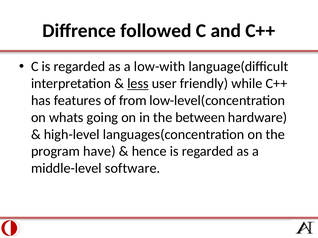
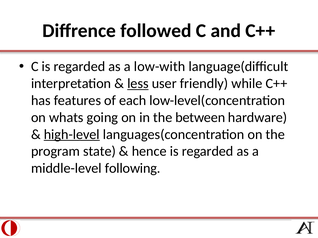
from: from -> each
high-level underline: none -> present
have: have -> state
software: software -> following
